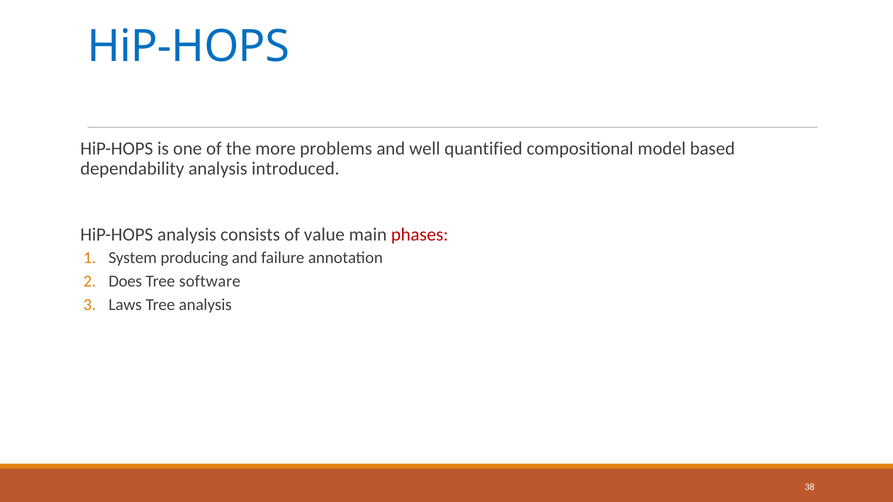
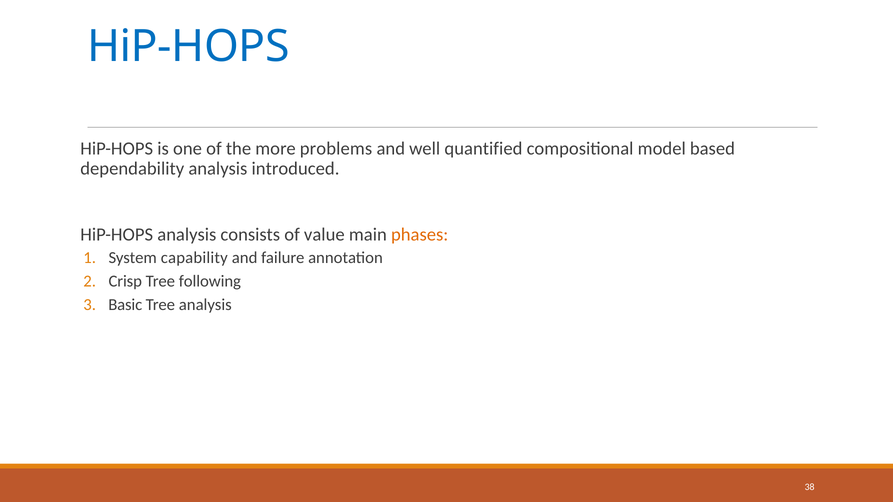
phases colour: red -> orange
producing: producing -> capability
Does: Does -> Crisp
software: software -> following
Laws: Laws -> Basic
